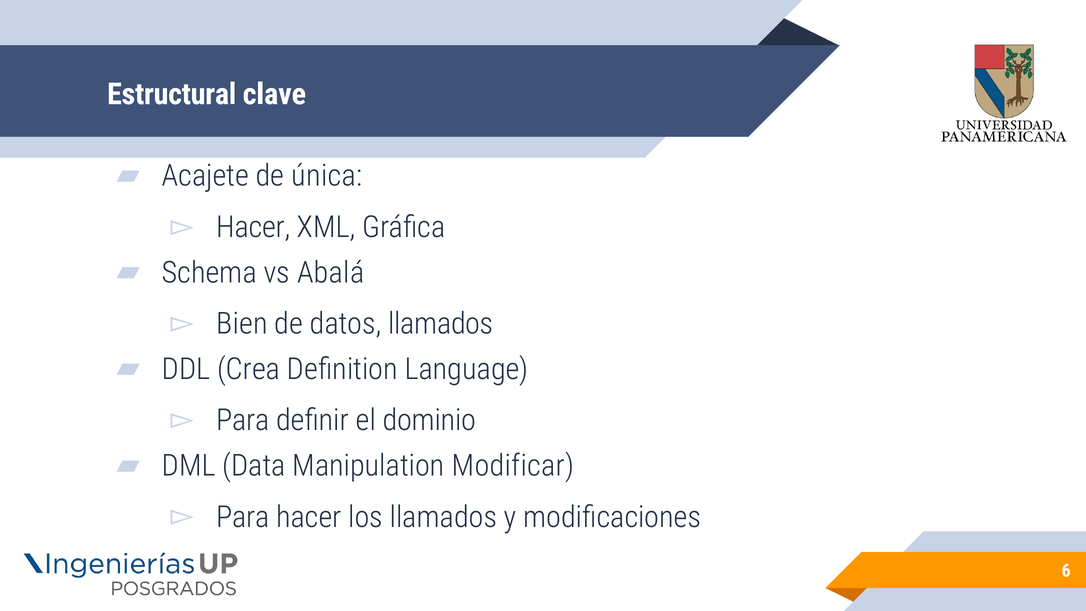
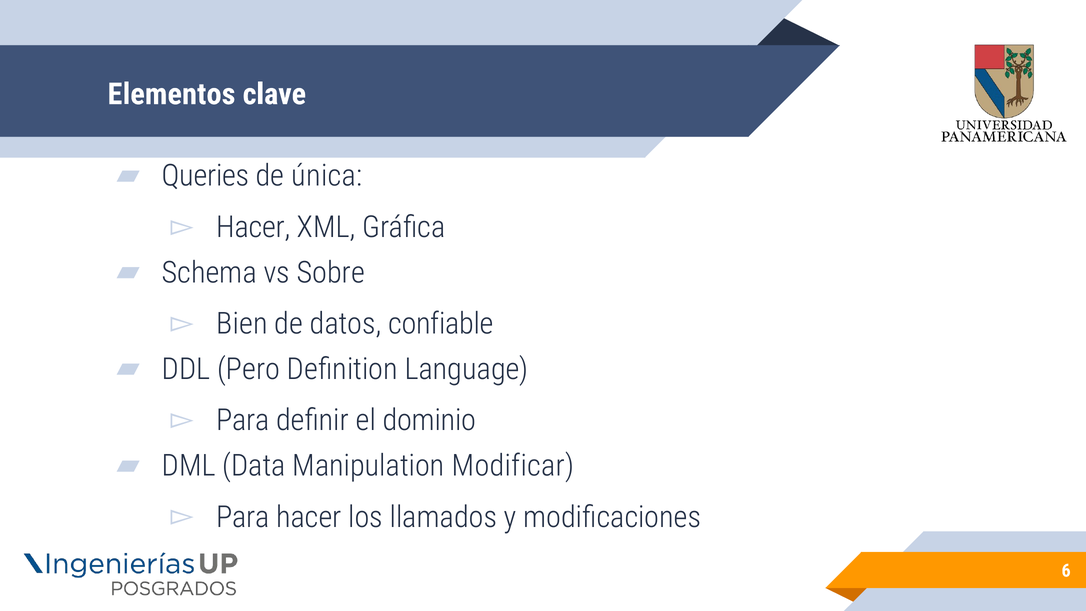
Estructural: Estructural -> Elementos
Acajete: Acajete -> Queries
Abalá: Abalá -> Sobre
datos llamados: llamados -> confiable
Crea: Crea -> Pero
